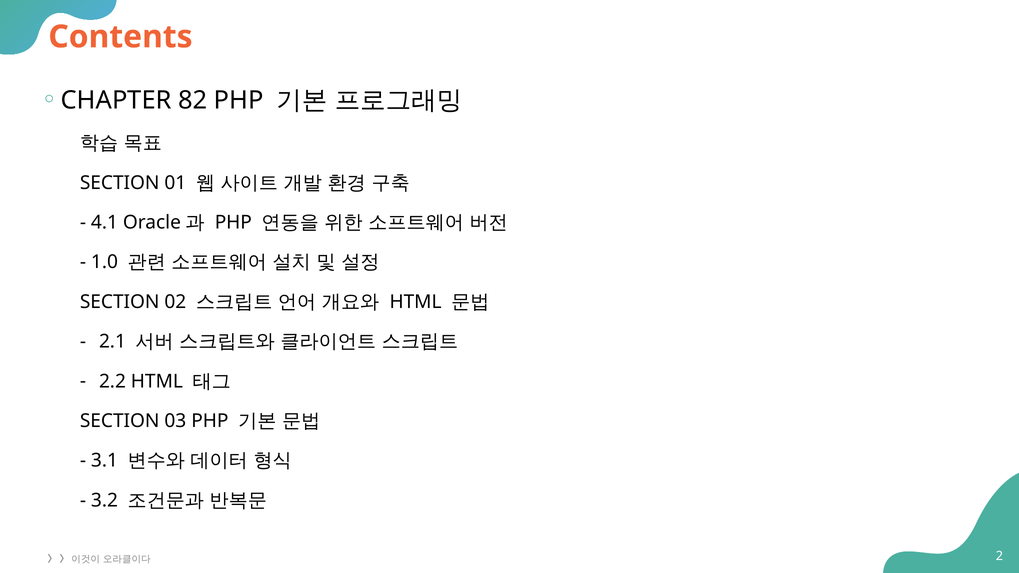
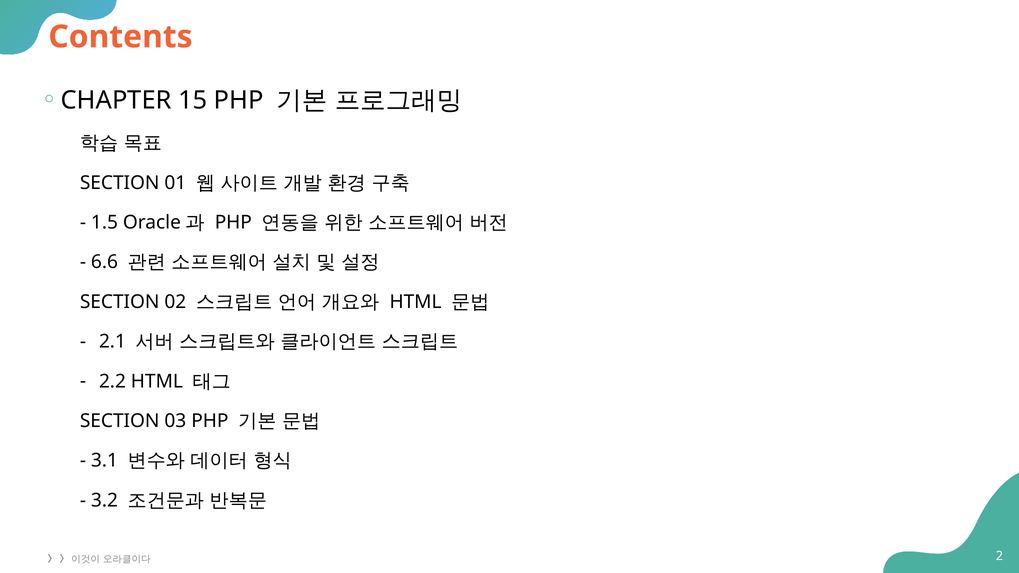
82: 82 -> 15
4.1: 4.1 -> 1.5
1.0: 1.0 -> 6.6
